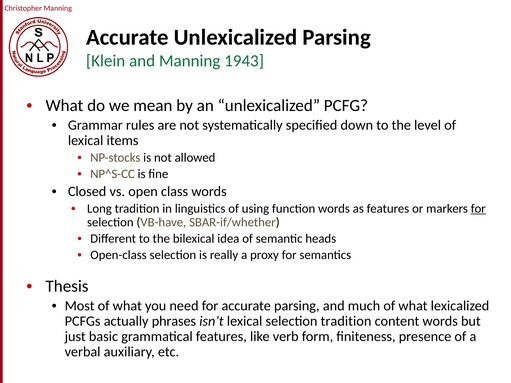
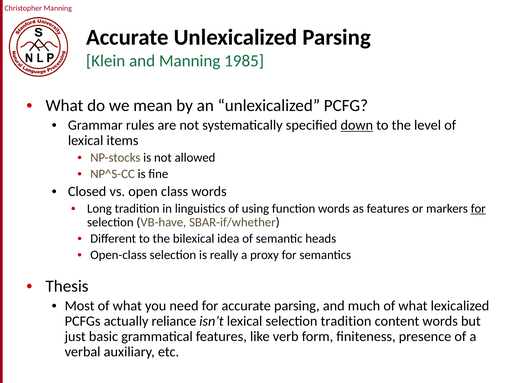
1943: 1943 -> 1985
down underline: none -> present
phrases: phrases -> reliance
